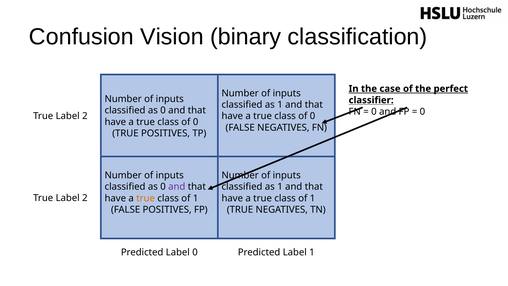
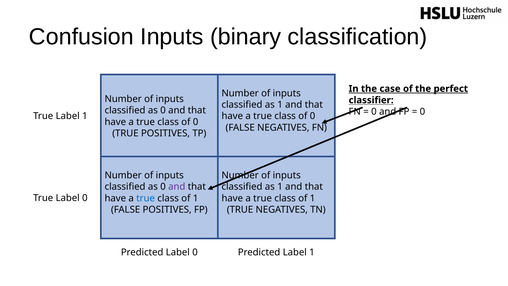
Confusion Vision: Vision -> Inputs
2 at (85, 116): 2 -> 1
2 at (85, 198): 2 -> 0
true at (146, 198) colour: orange -> blue
